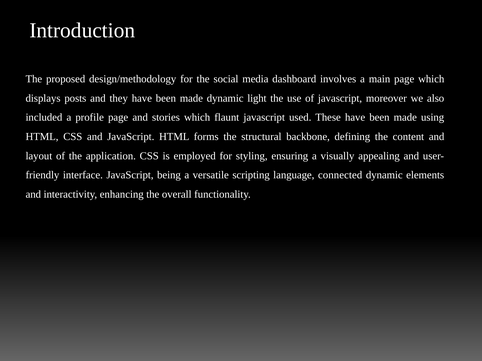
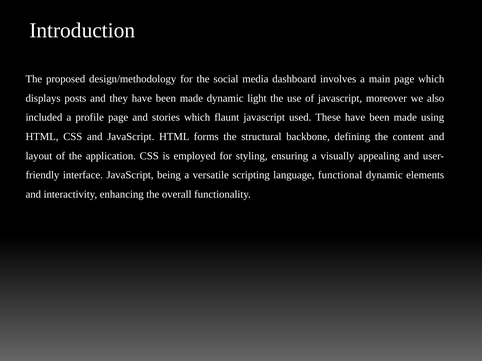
connected: connected -> functional
